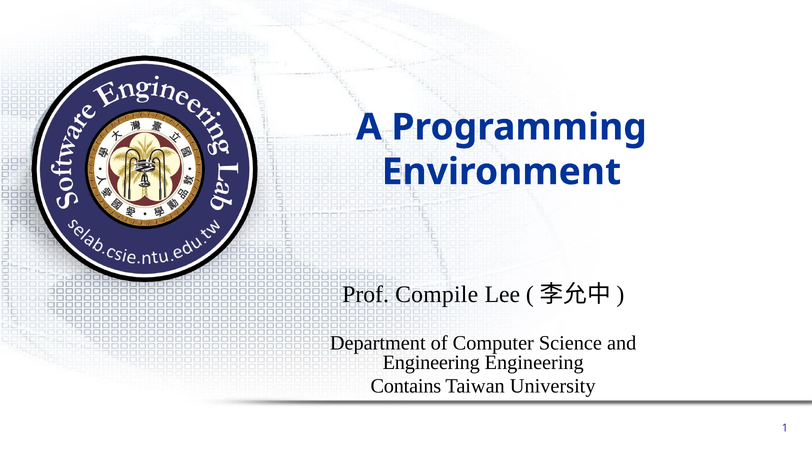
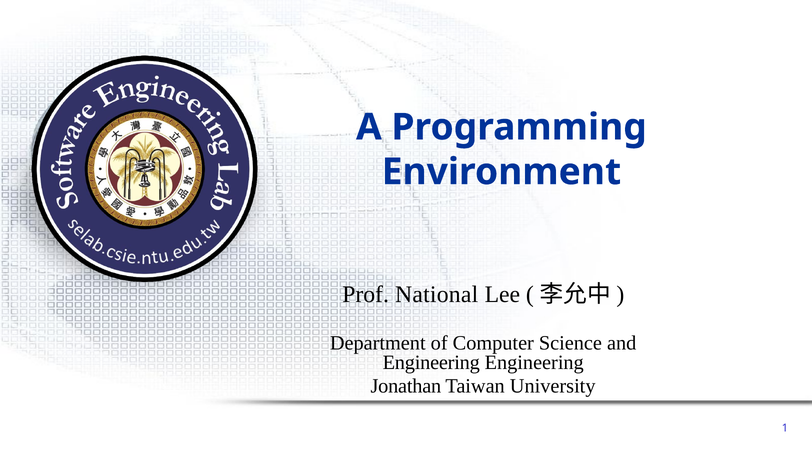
Compile: Compile -> National
Contains: Contains -> Jonathan
